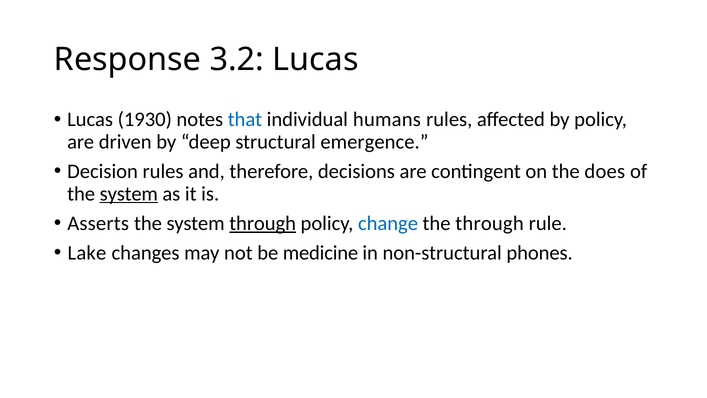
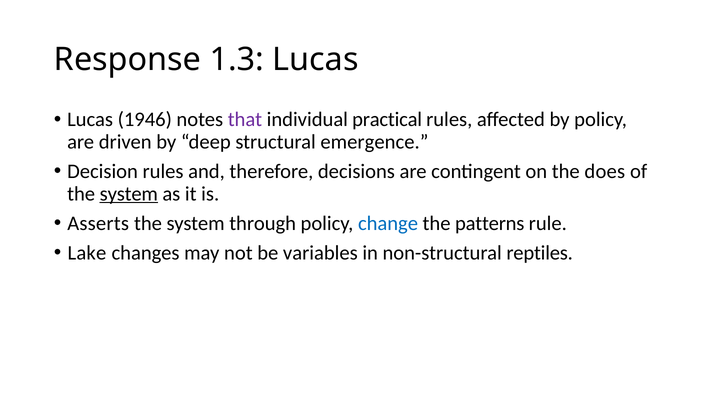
3.2: 3.2 -> 1.3
1930: 1930 -> 1946
that colour: blue -> purple
humans: humans -> practical
through at (263, 223) underline: present -> none
the through: through -> patterns
medicine: medicine -> variables
phones: phones -> reptiles
